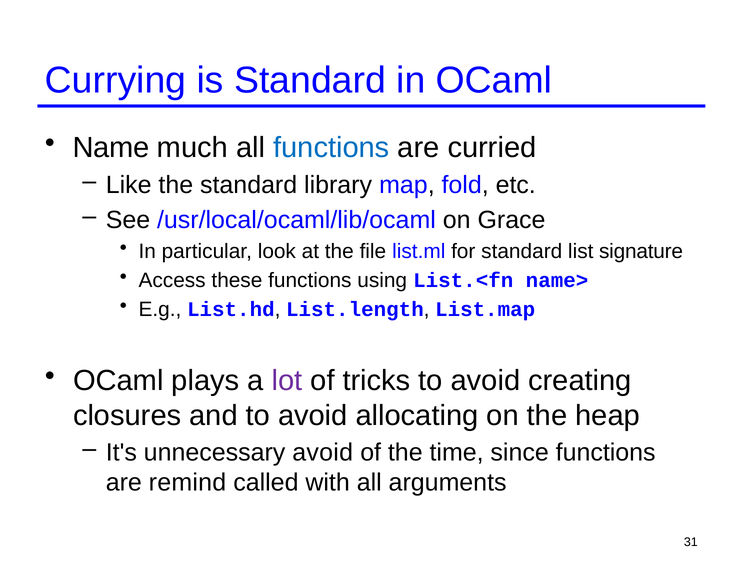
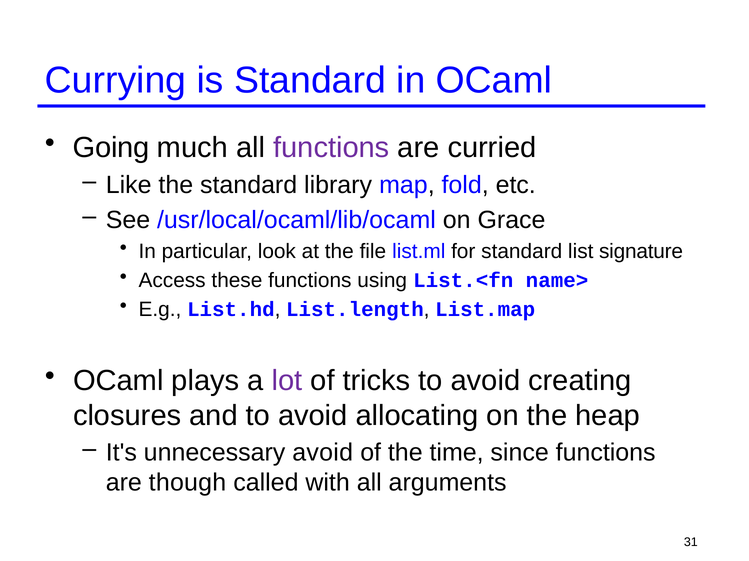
Name: Name -> Going
functions at (331, 148) colour: blue -> purple
remind: remind -> though
